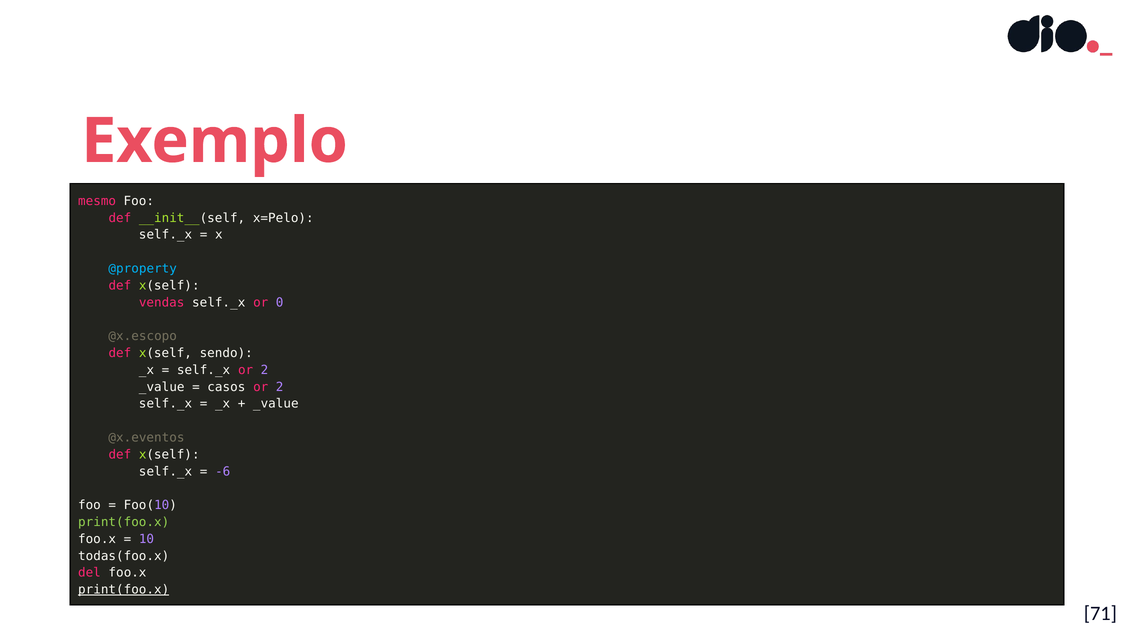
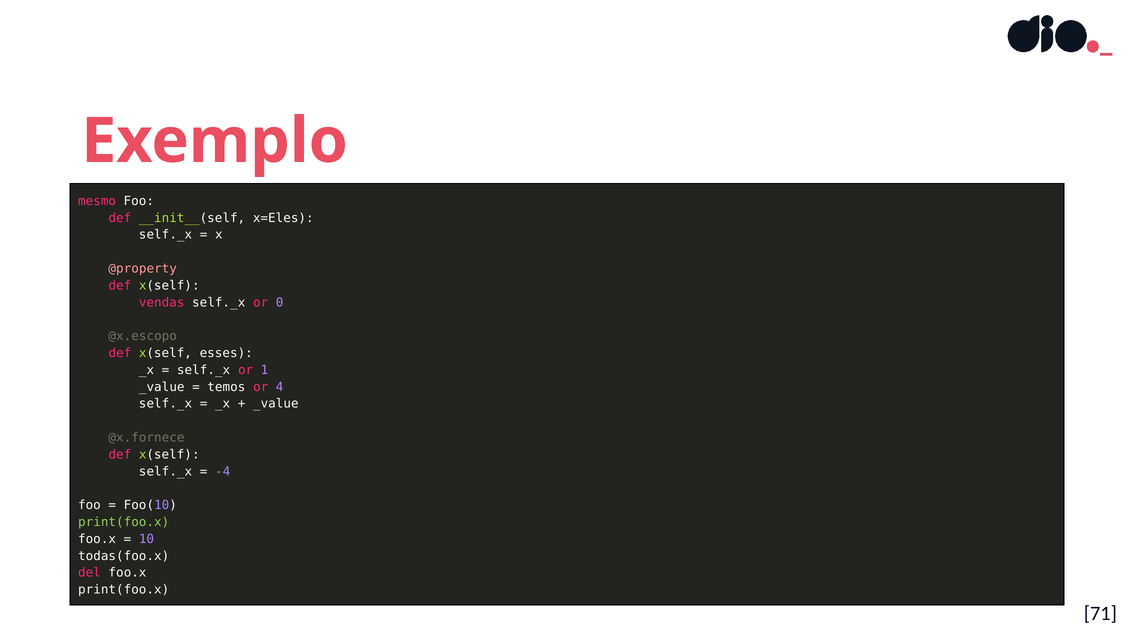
x=Pelo: x=Pelo -> x=Eles
@property colour: light blue -> pink
sendo: sendo -> esses
2 at (265, 370): 2 -> 1
casos: casos -> temos
2 at (280, 387): 2 -> 4
@x.eventos: @x.eventos -> @x.fornece
-6: -6 -> -4
print(foo.x at (124, 590) underline: present -> none
